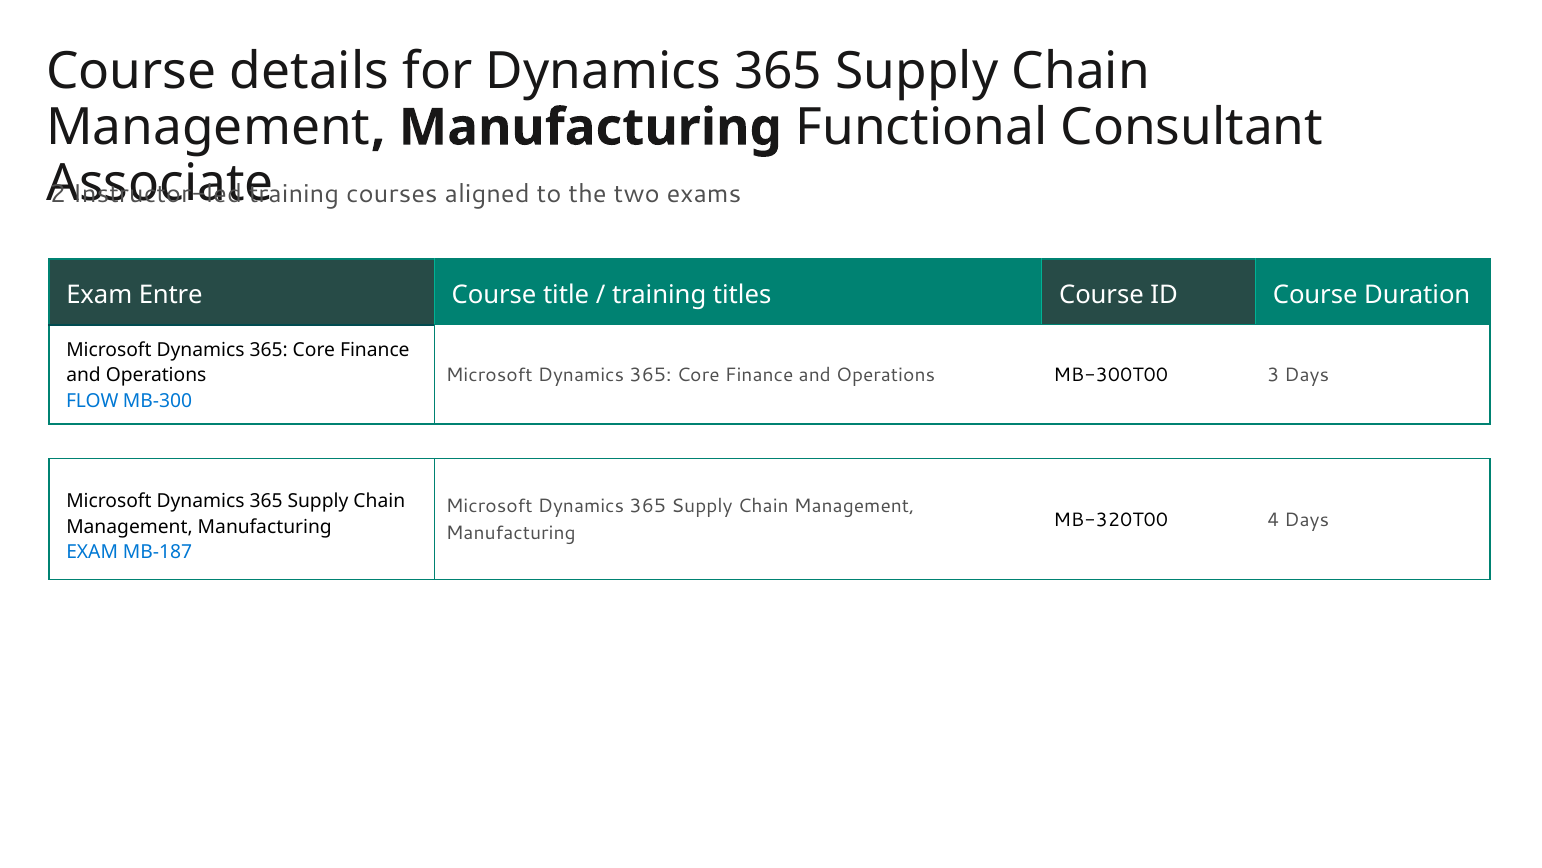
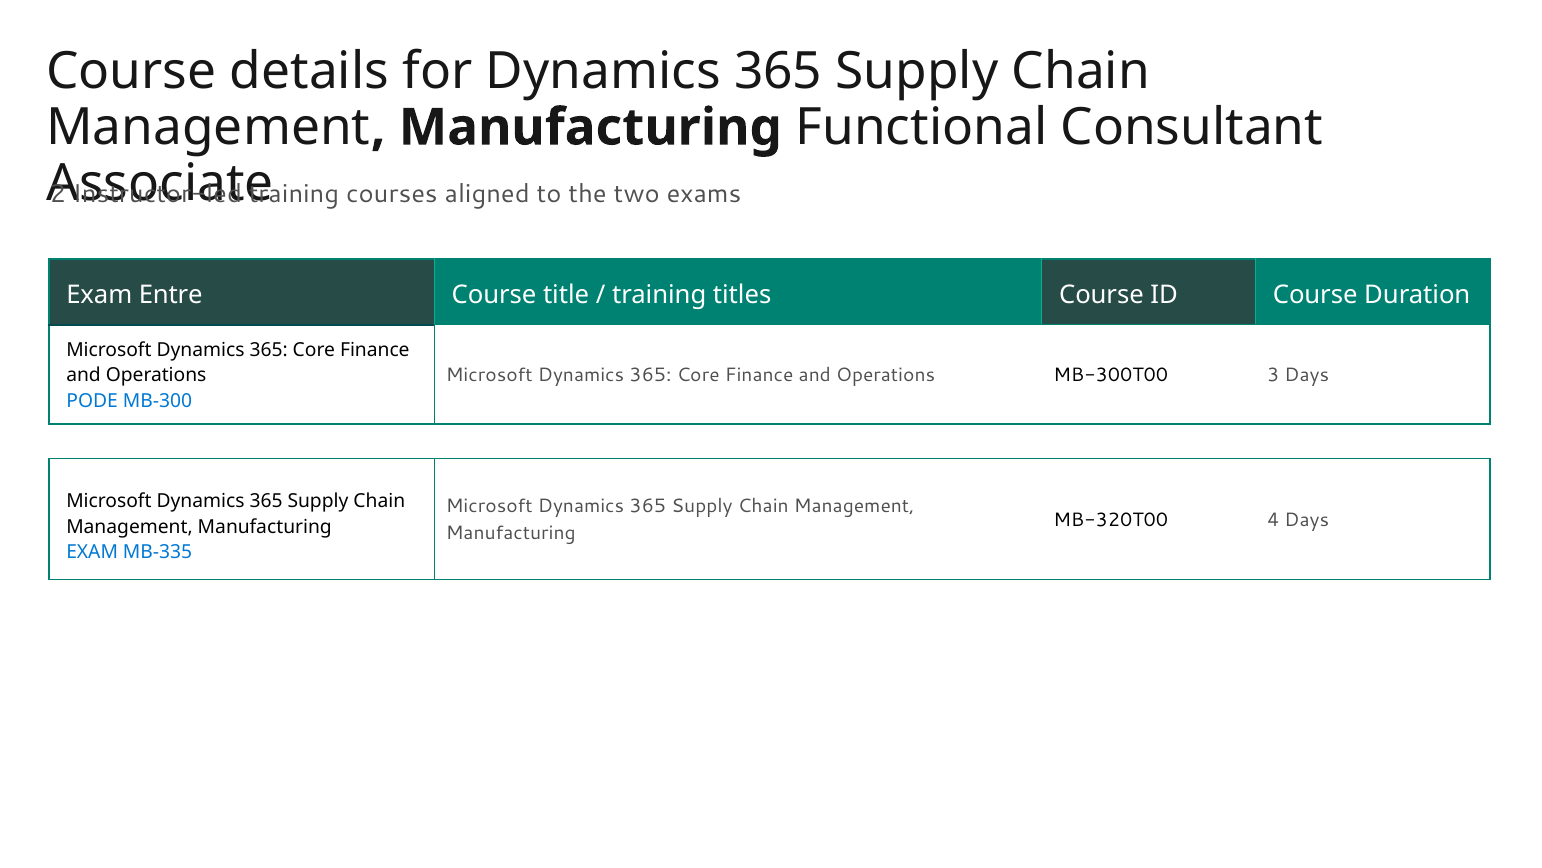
FLOW: FLOW -> PODE
MB-187: MB-187 -> MB-335
